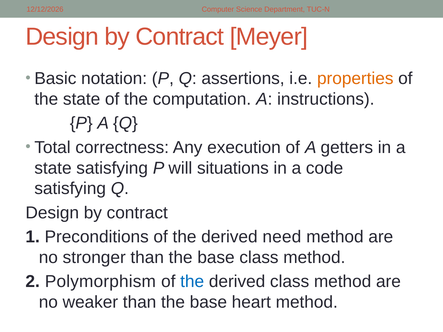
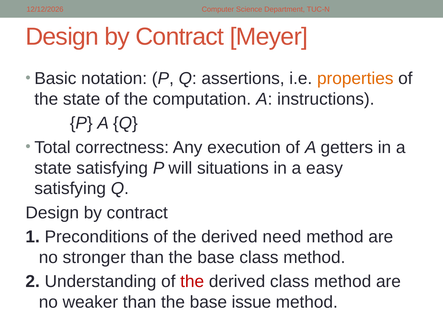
code: code -> easy
Polymorphism: Polymorphism -> Understanding
the at (192, 282) colour: blue -> red
heart: heart -> issue
